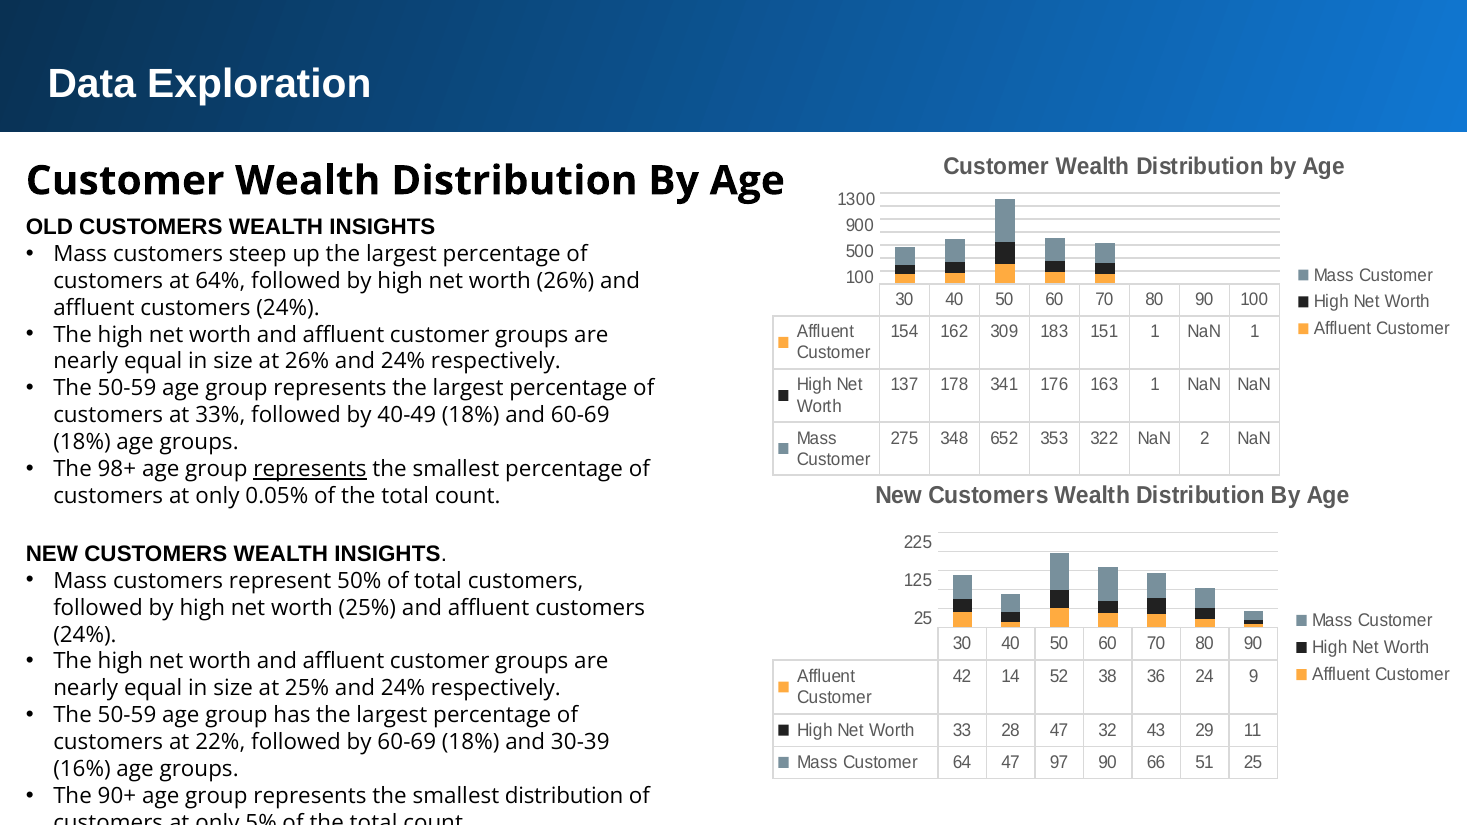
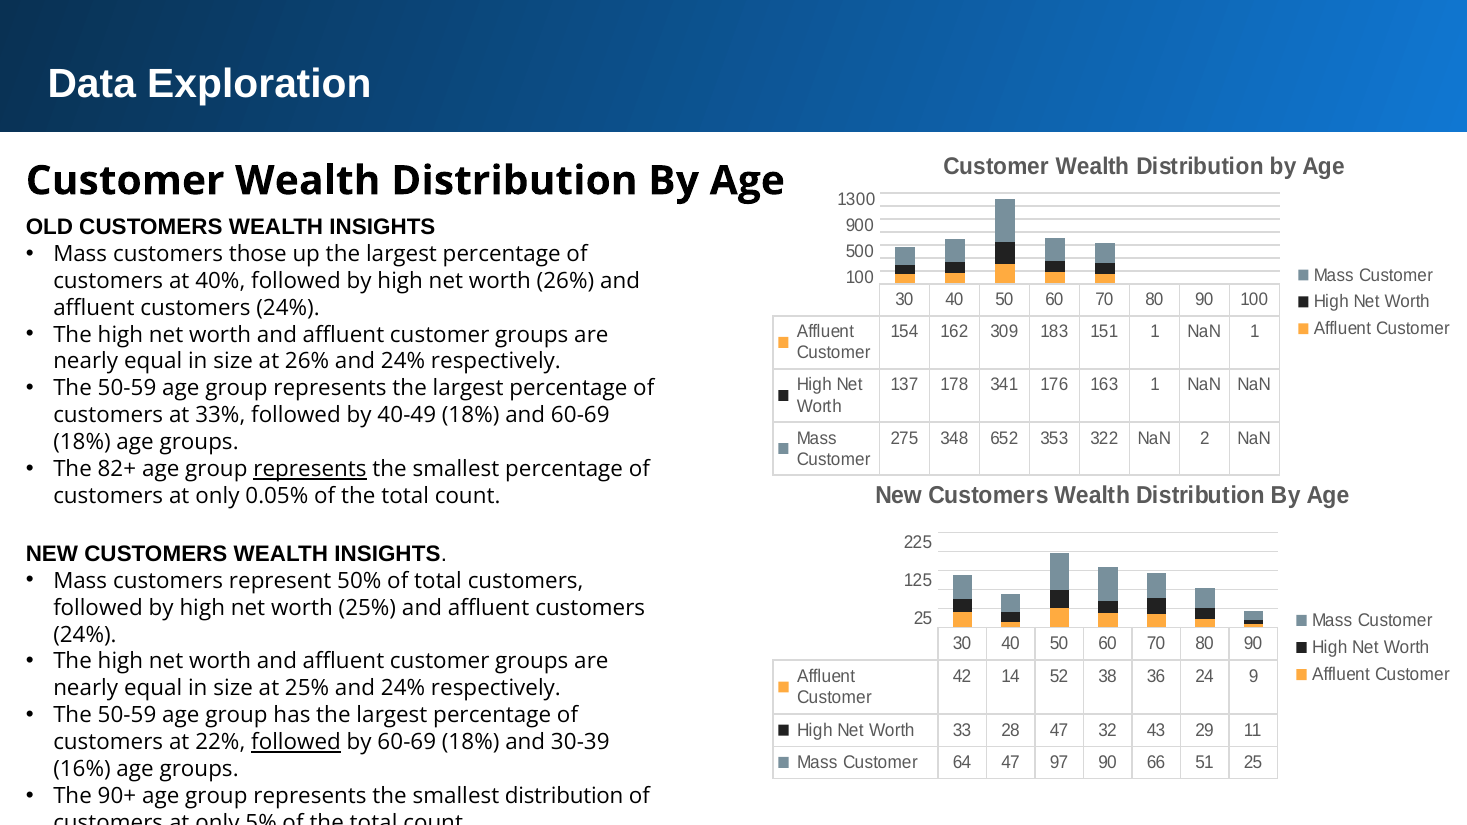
steep: steep -> those
64%: 64% -> 40%
98+: 98+ -> 82+
followed at (296, 742) underline: none -> present
